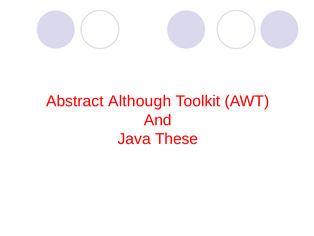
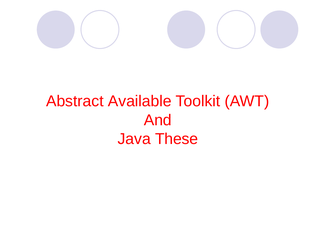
Although: Although -> Available
